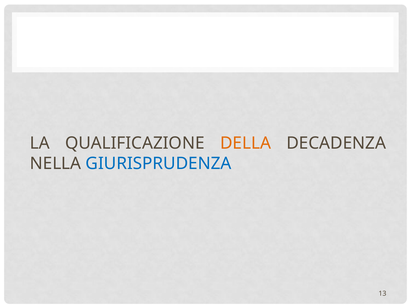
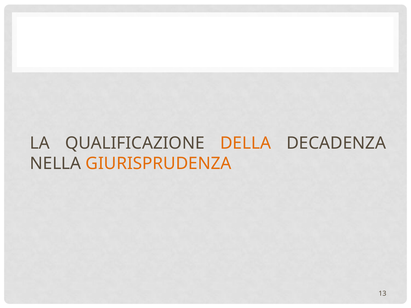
GIURISPRUDENZA colour: blue -> orange
